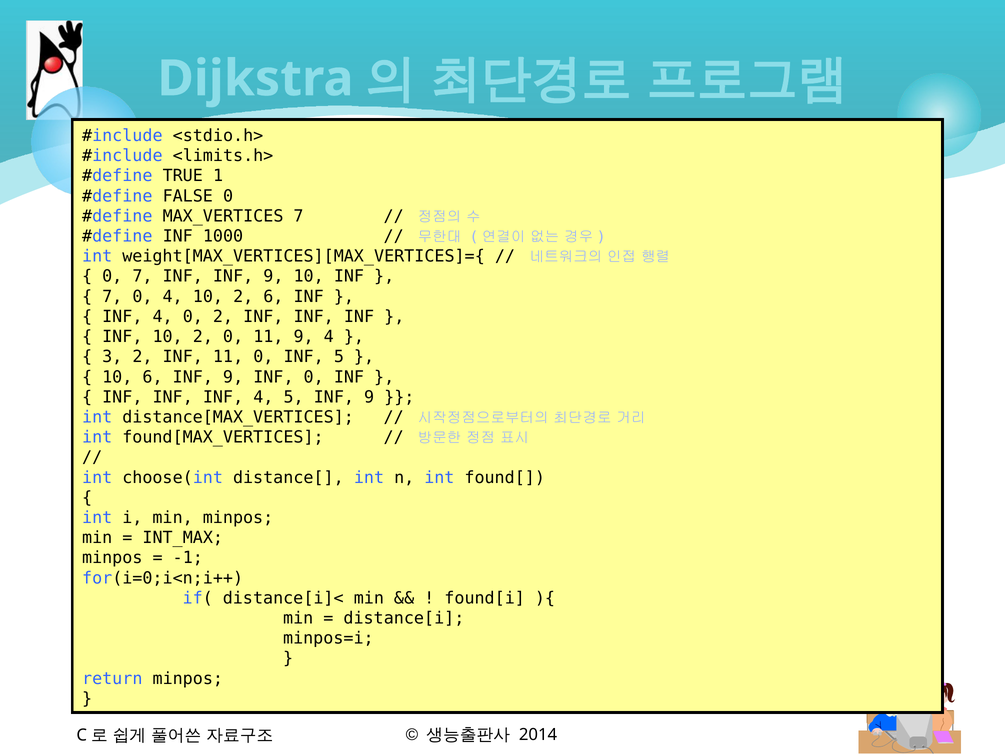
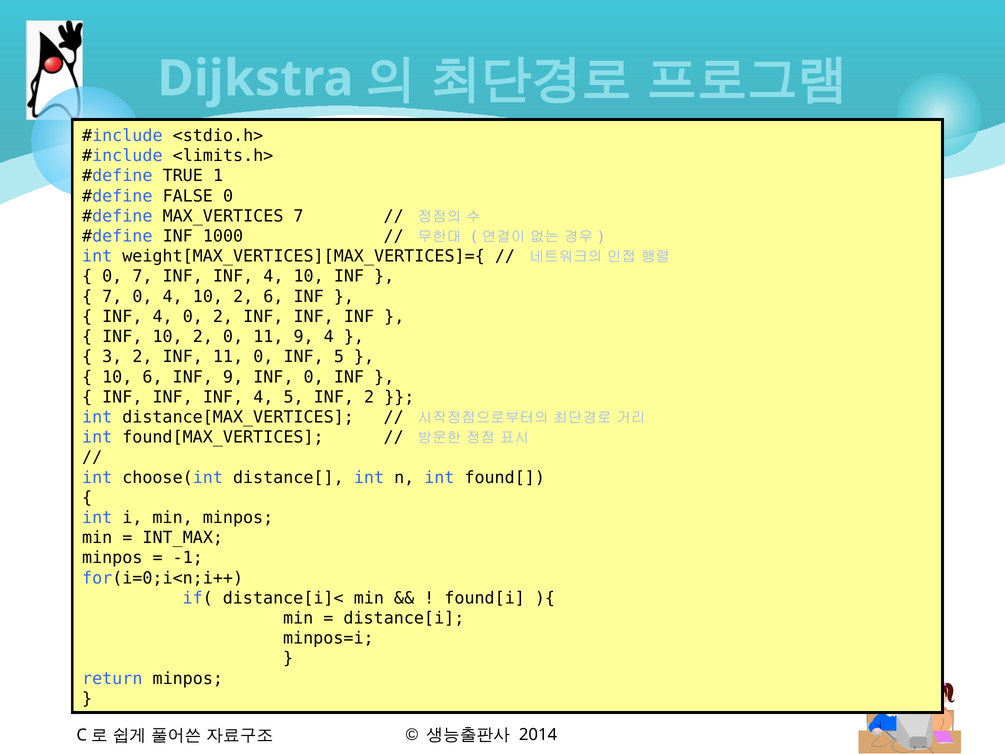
7 INF INF 9: 9 -> 4
5 INF 9: 9 -> 2
